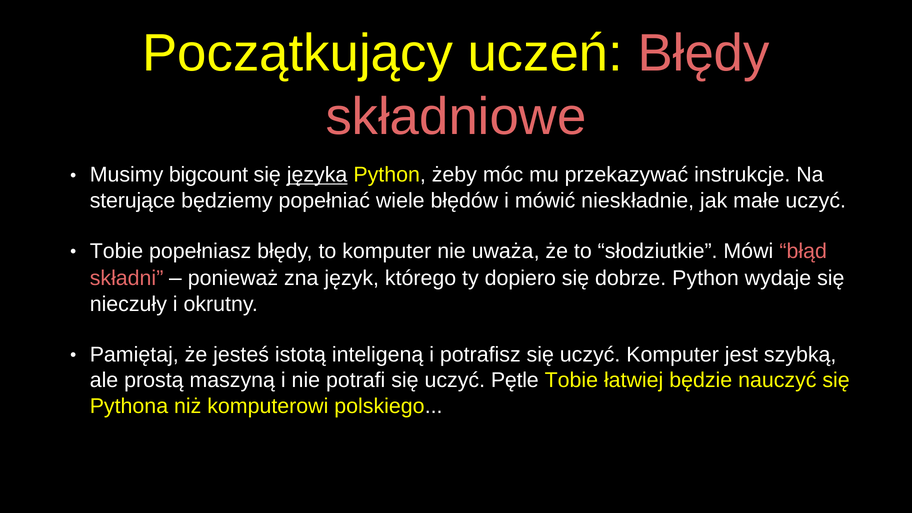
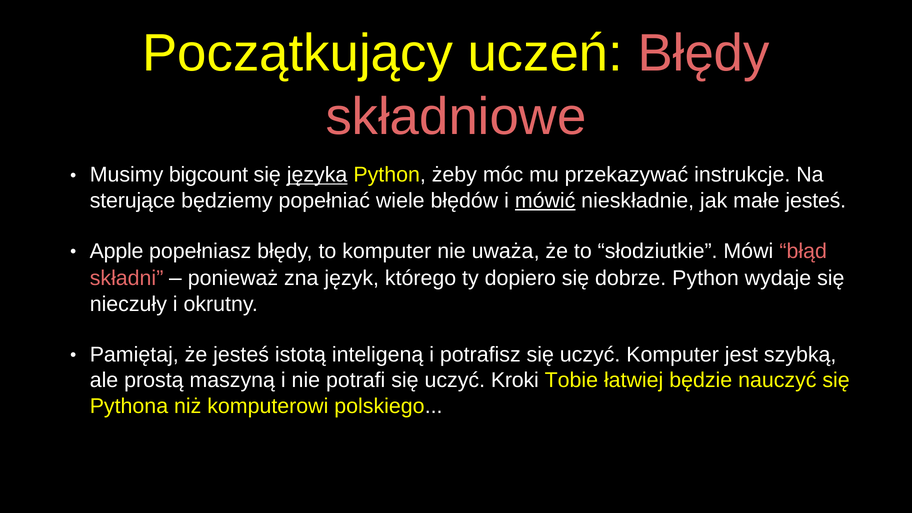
mówić underline: none -> present
małe uczyć: uczyć -> jesteś
Tobie at (116, 251): Tobie -> Apple
Pętle: Pętle -> Kroki
